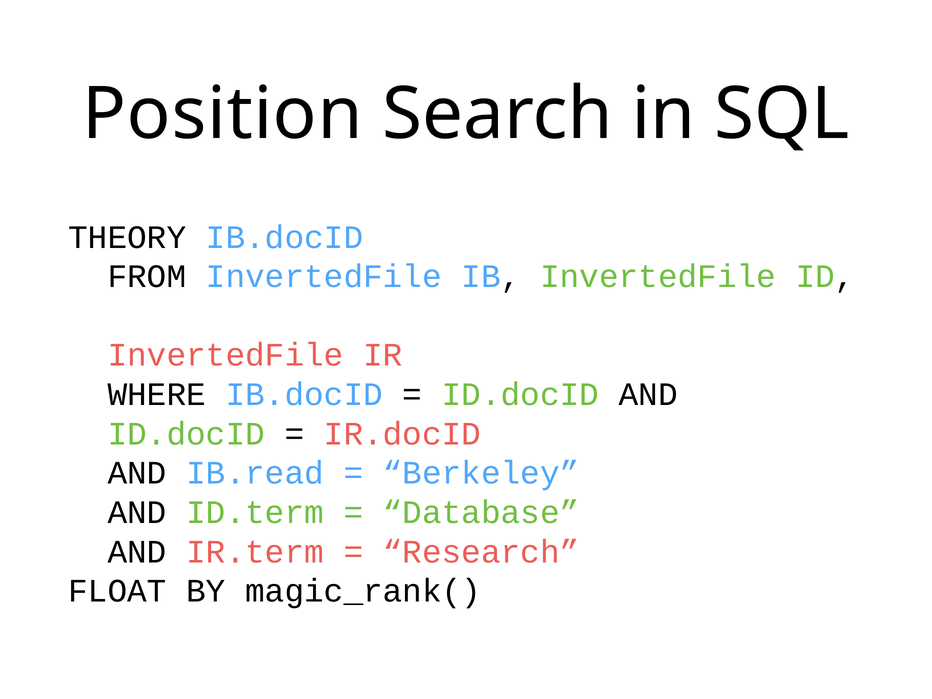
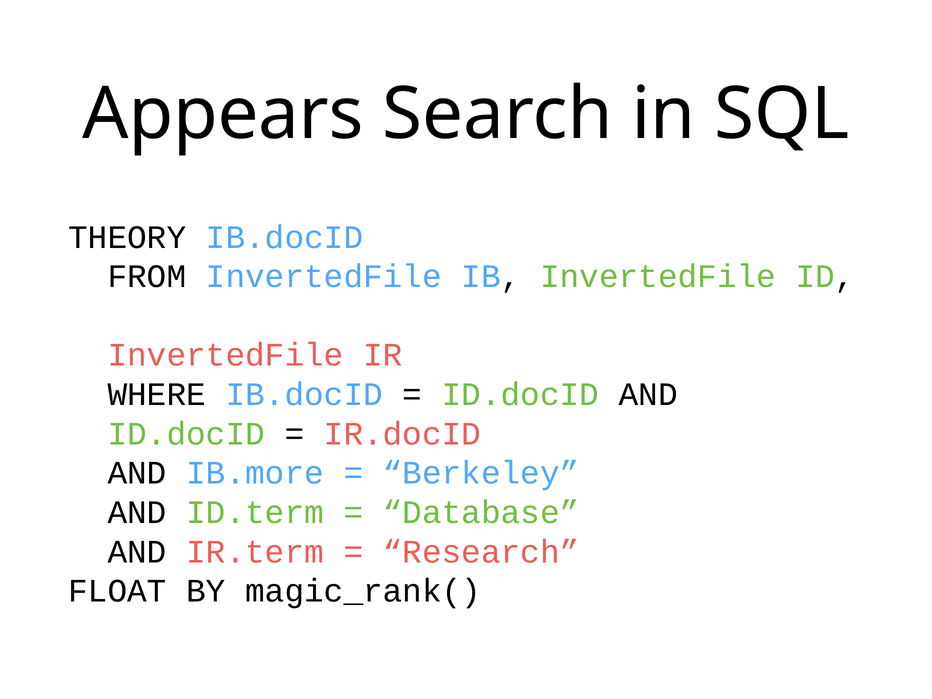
Position: Position -> Appears
IB.read: IB.read -> IB.more
